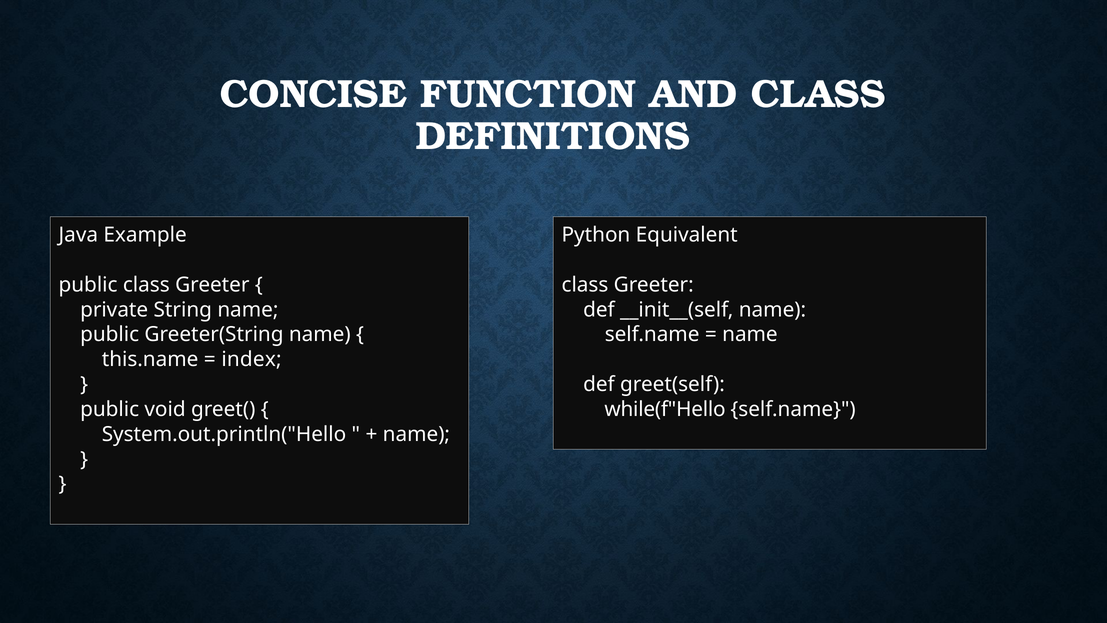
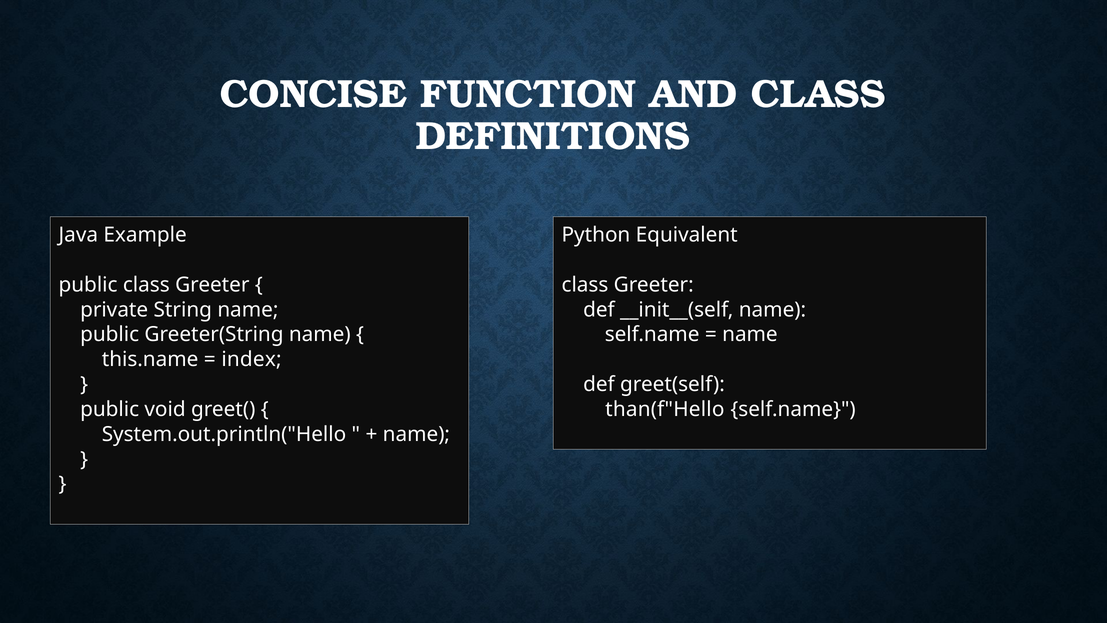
while(f"Hello: while(f"Hello -> than(f"Hello
